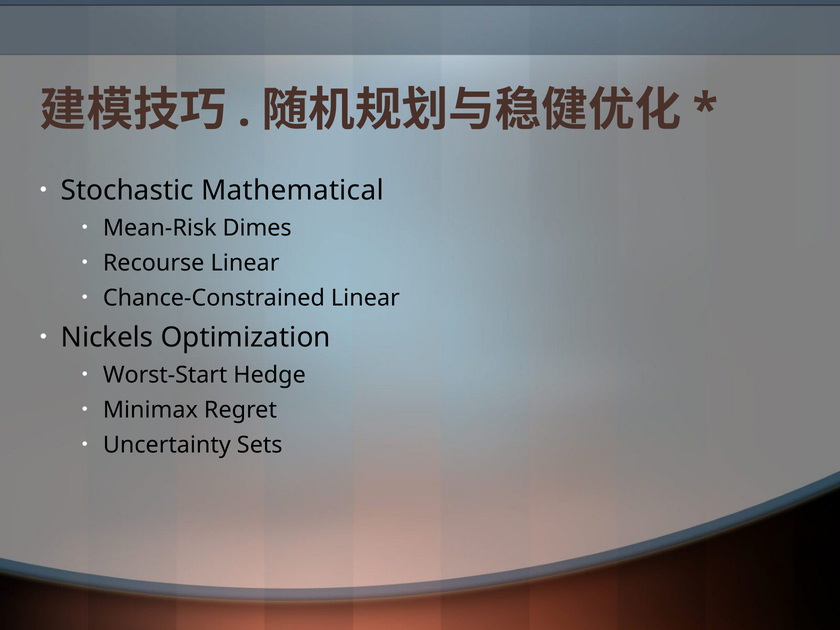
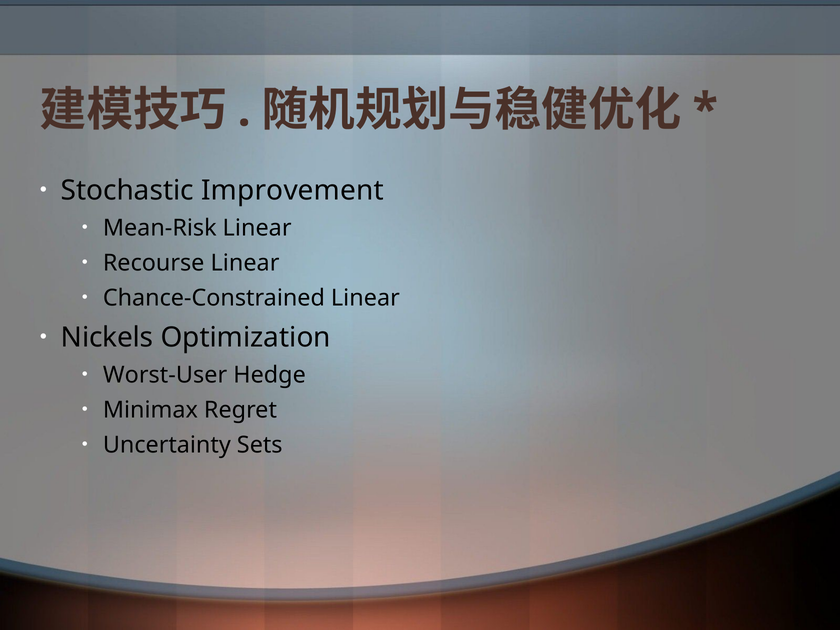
Mathematical: Mathematical -> Improvement
Mean-Risk Dimes: Dimes -> Linear
Worst-Start: Worst-Start -> Worst-User
